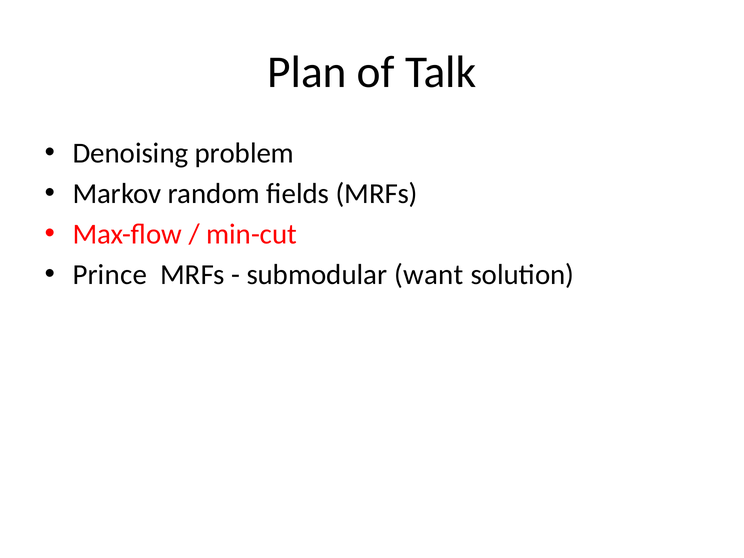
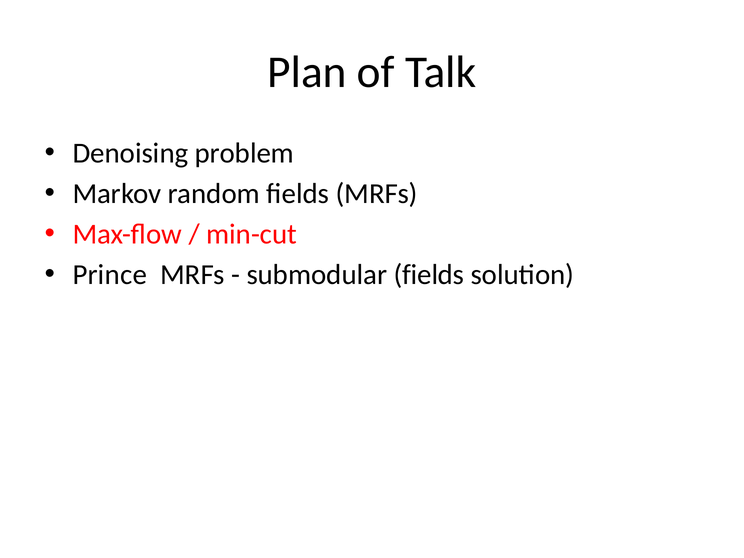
submodular want: want -> fields
